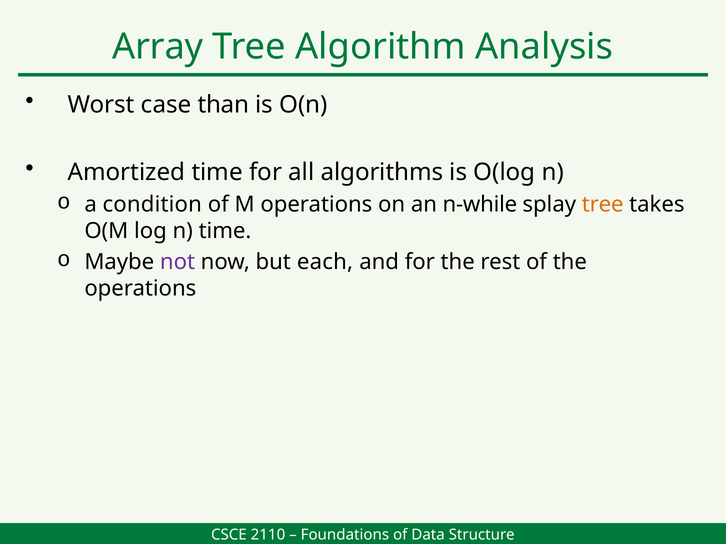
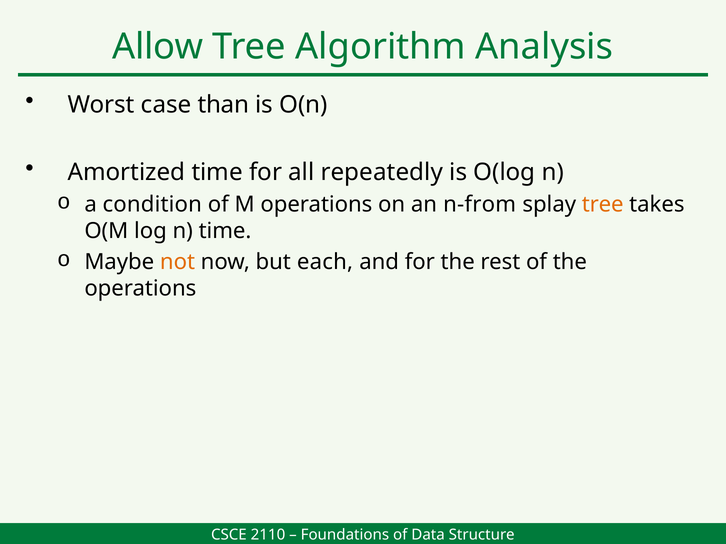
Array: Array -> Allow
algorithms: algorithms -> repeatedly
n-while: n-while -> n-from
not colour: purple -> orange
